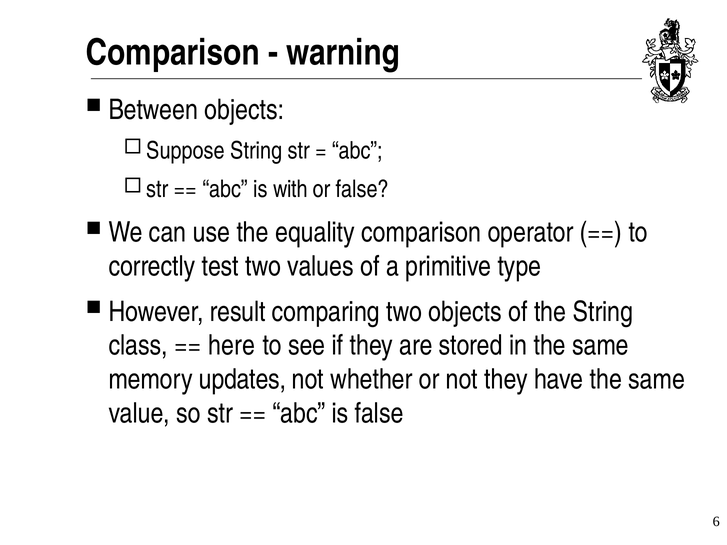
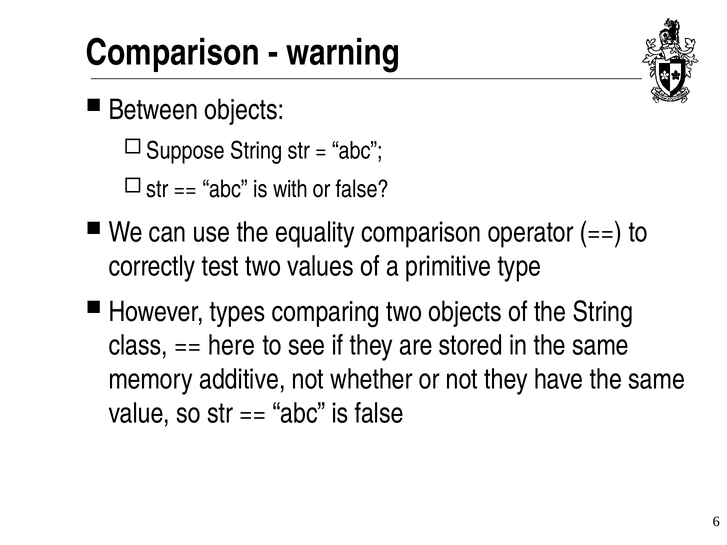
result: result -> types
updates: updates -> additive
